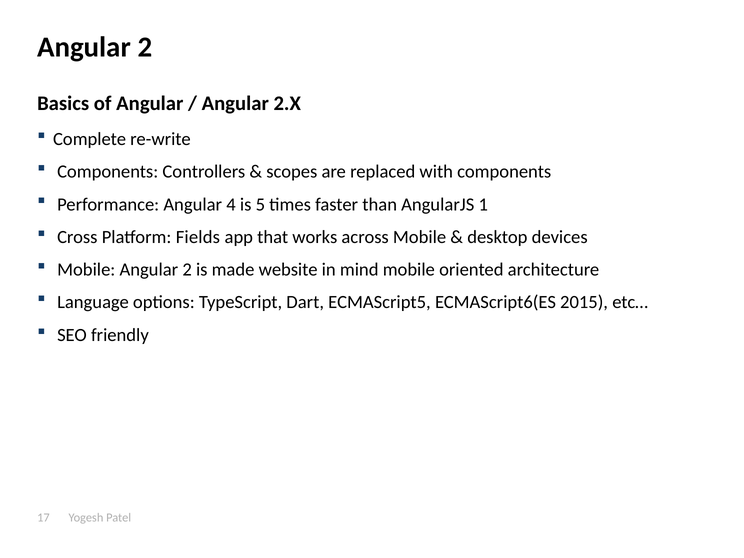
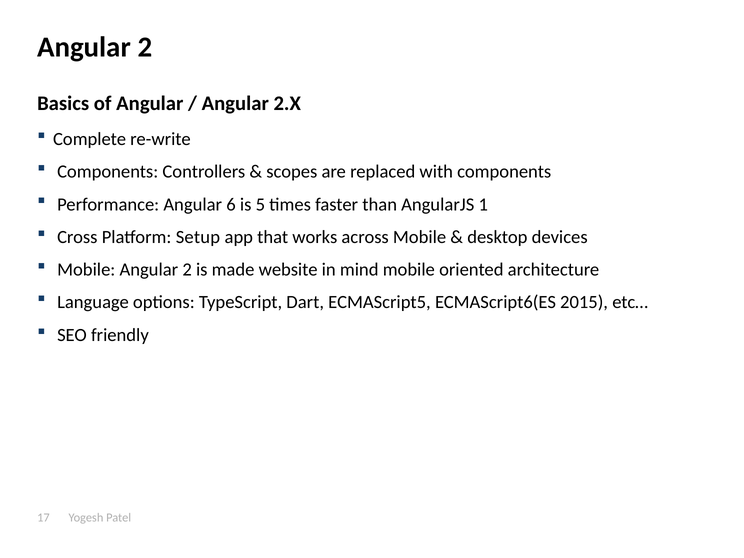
4: 4 -> 6
Fields: Fields -> Setup
